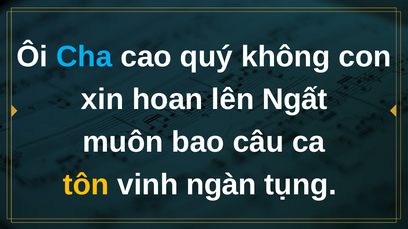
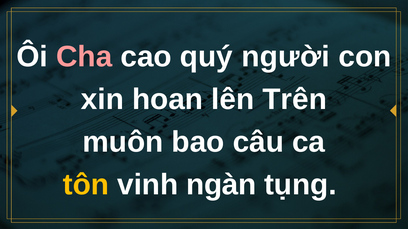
Cha colour: light blue -> pink
không: không -> người
Ngất: Ngất -> Trên
